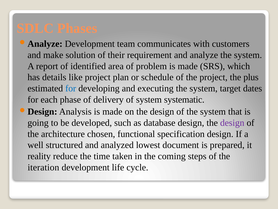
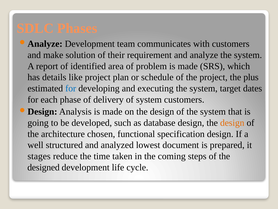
system systematic: systematic -> customers
design at (232, 123) colour: purple -> orange
reality: reality -> stages
iteration: iteration -> designed
